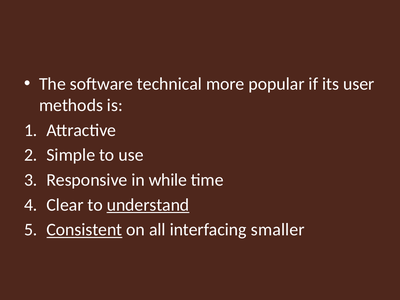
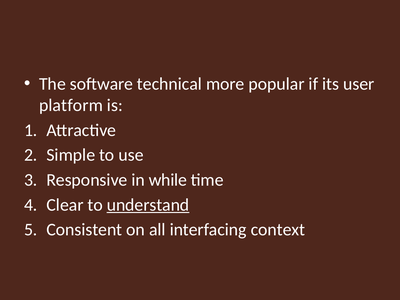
methods: methods -> platform
Consistent underline: present -> none
smaller: smaller -> context
